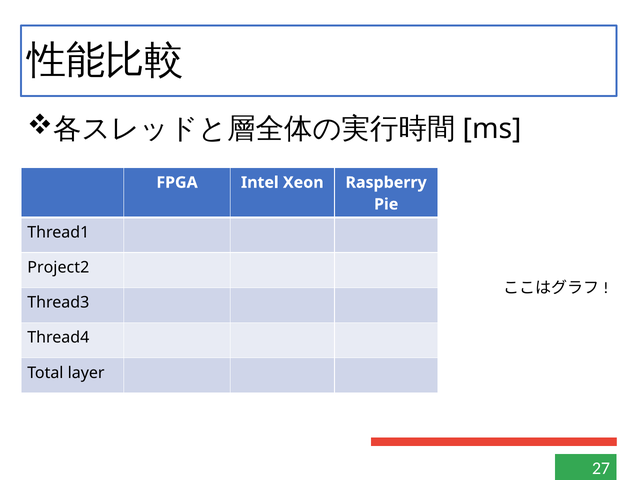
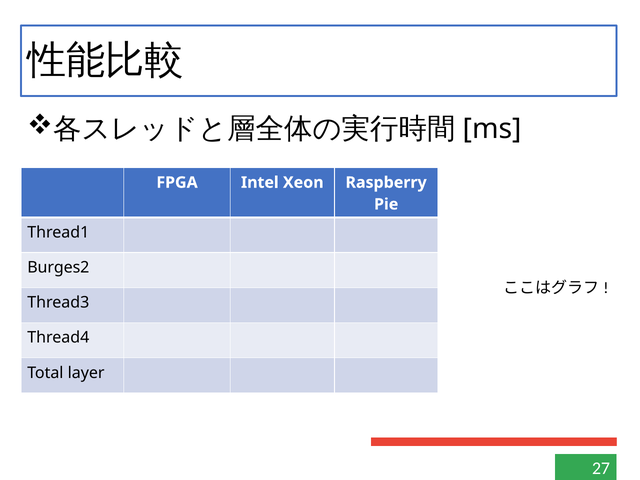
Project2: Project2 -> Burges2
